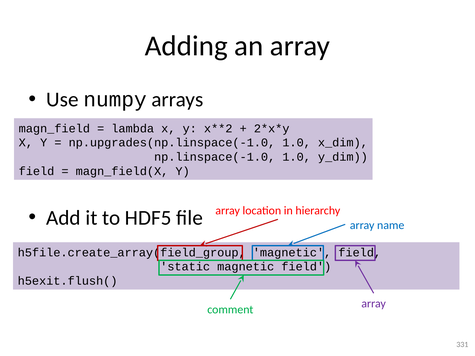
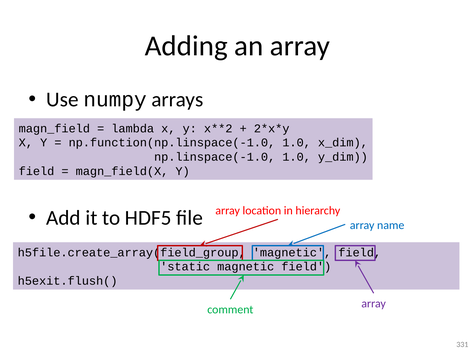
np.upgrades(np.linspace(-1.0: np.upgrades(np.linspace(-1.0 -> np.function(np.linspace(-1.0
